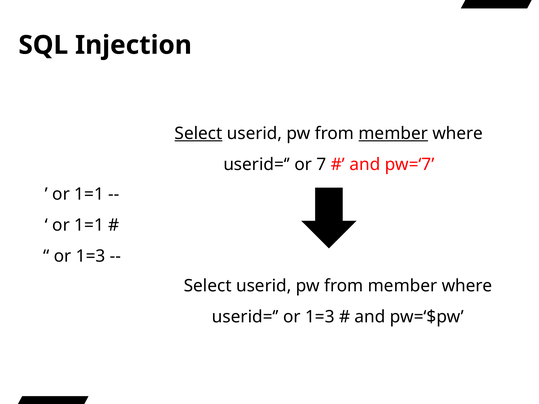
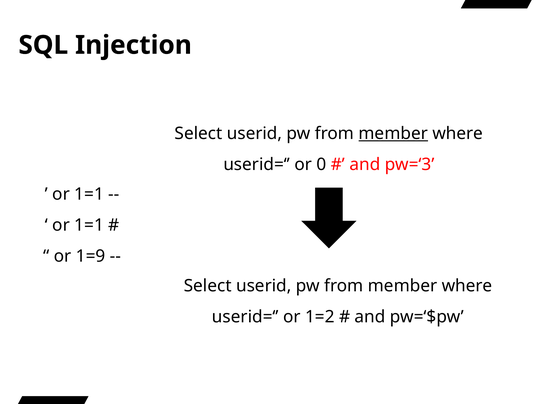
Select at (198, 134) underline: present -> none
7: 7 -> 0
pw=‘7: pw=‘7 -> pw=‘3
1=3 at (91, 256): 1=3 -> 1=9
userid=‘ or 1=3: 1=3 -> 1=2
